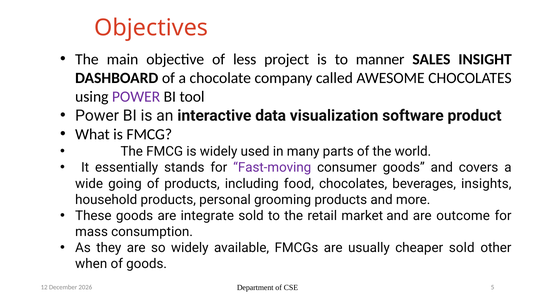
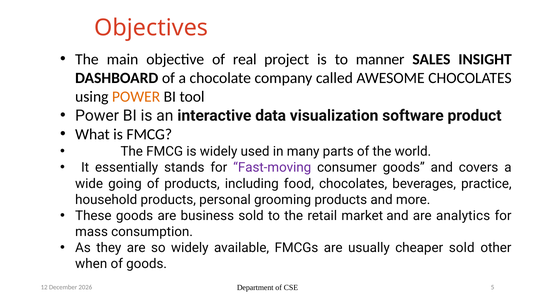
less: less -> real
POWER at (136, 97) colour: purple -> orange
insights: insights -> practice
integrate: integrate -> business
outcome: outcome -> analytics
